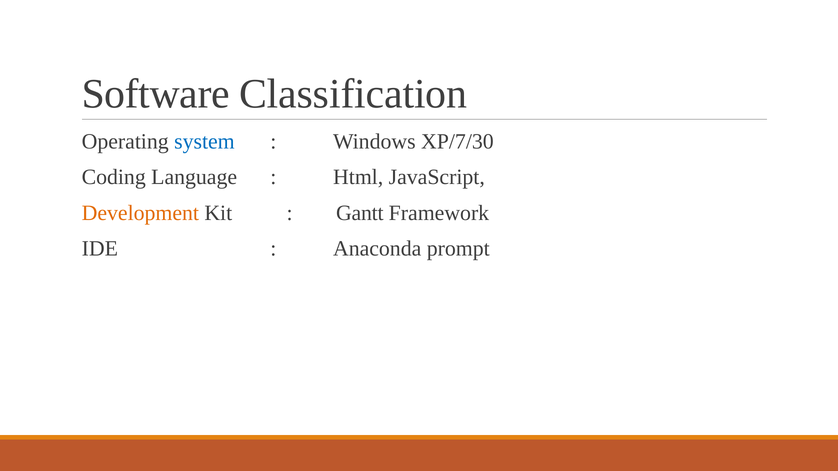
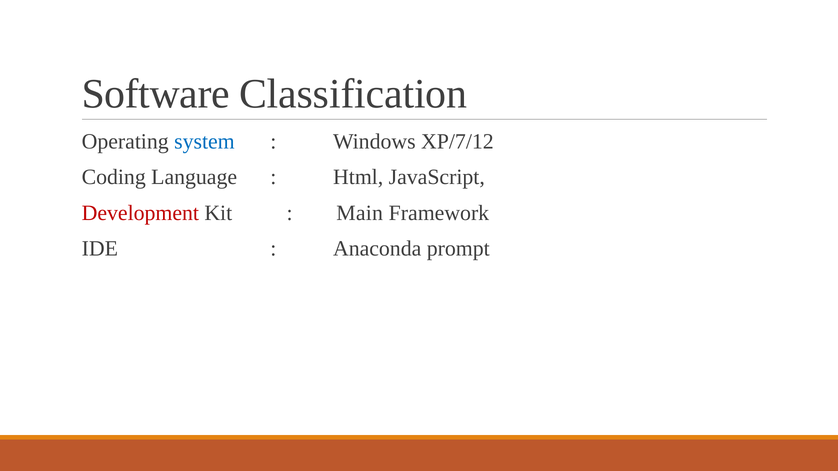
XP/7/30: XP/7/30 -> XP/7/12
Development colour: orange -> red
Gantt: Gantt -> Main
